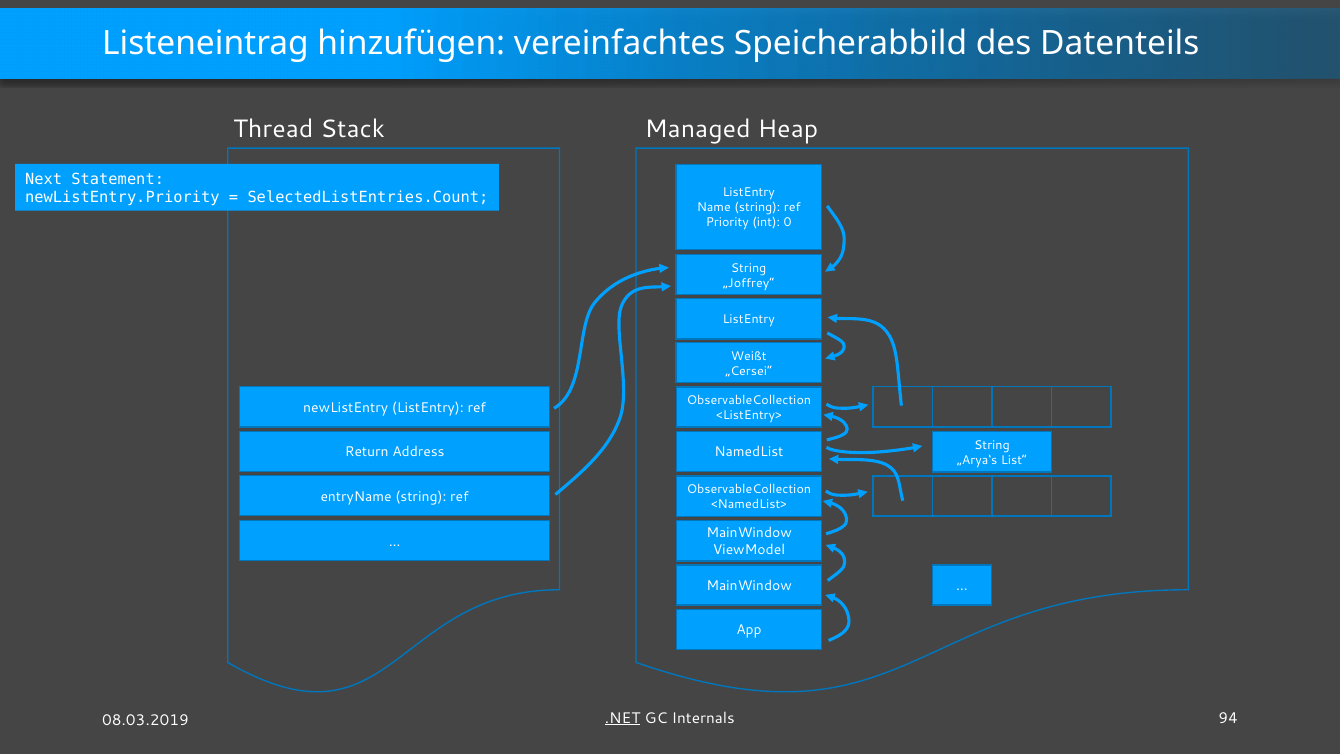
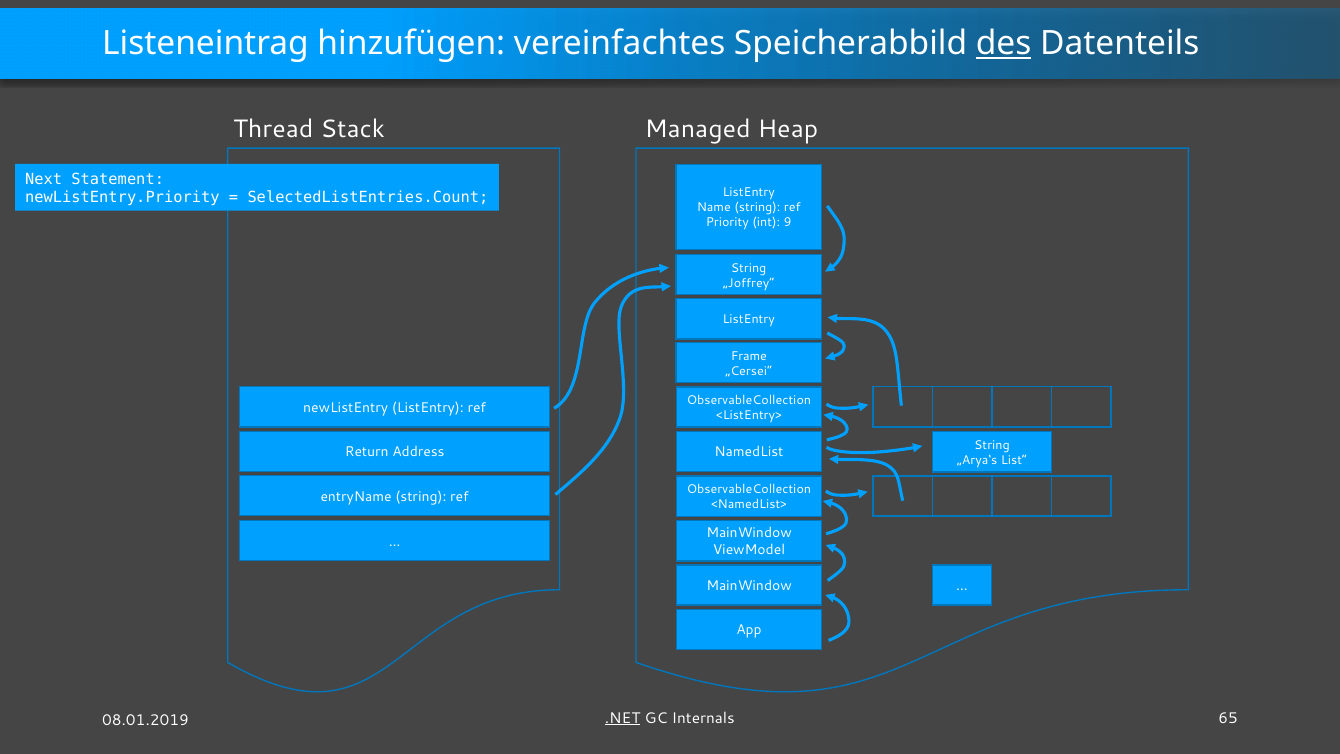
des underline: none -> present
0: 0 -> 9
Weißt: Weißt -> Frame
94: 94 -> 65
08.03.2019: 08.03.2019 -> 08.01.2019
